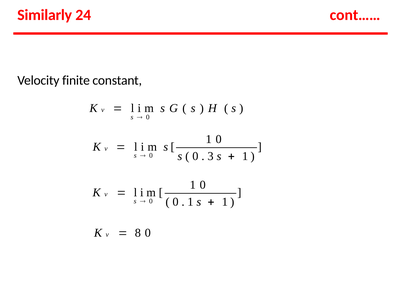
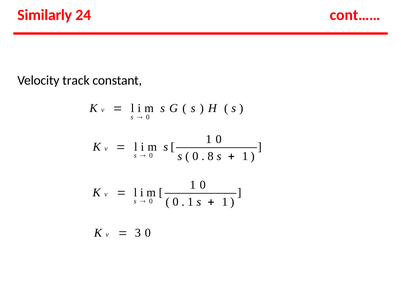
finite: finite -> track
3: 3 -> 8
8: 8 -> 3
